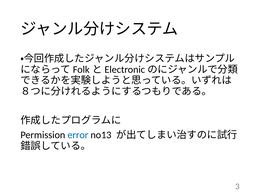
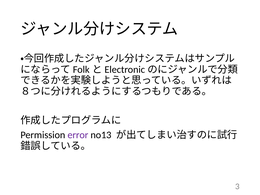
error colour: blue -> purple
